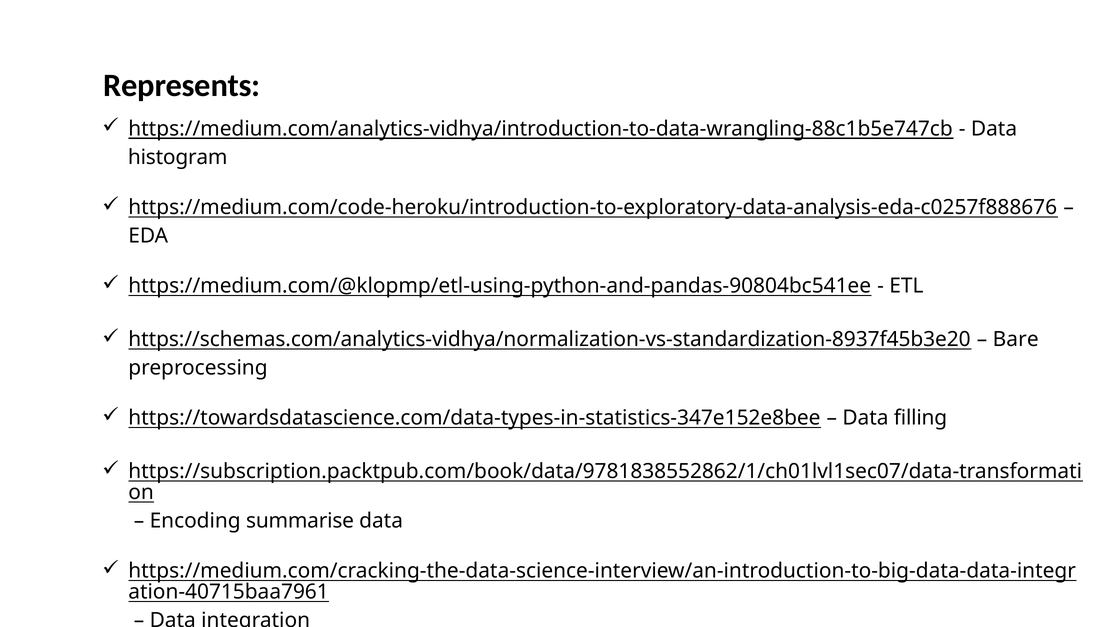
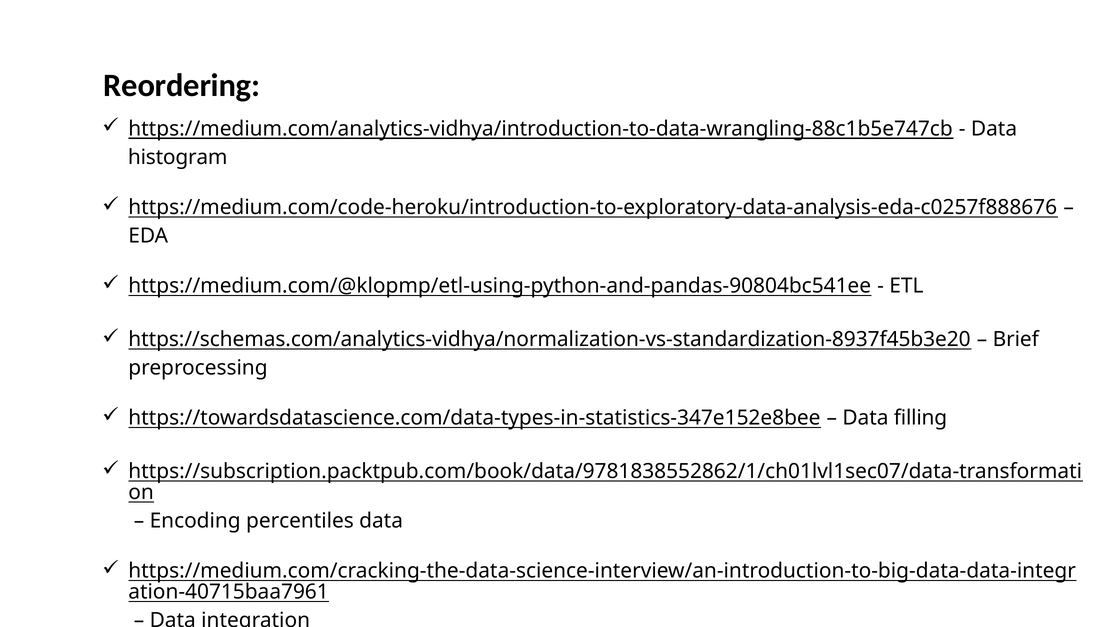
Represents: Represents -> Reordering
Bare: Bare -> Brief
summarise: summarise -> percentiles
